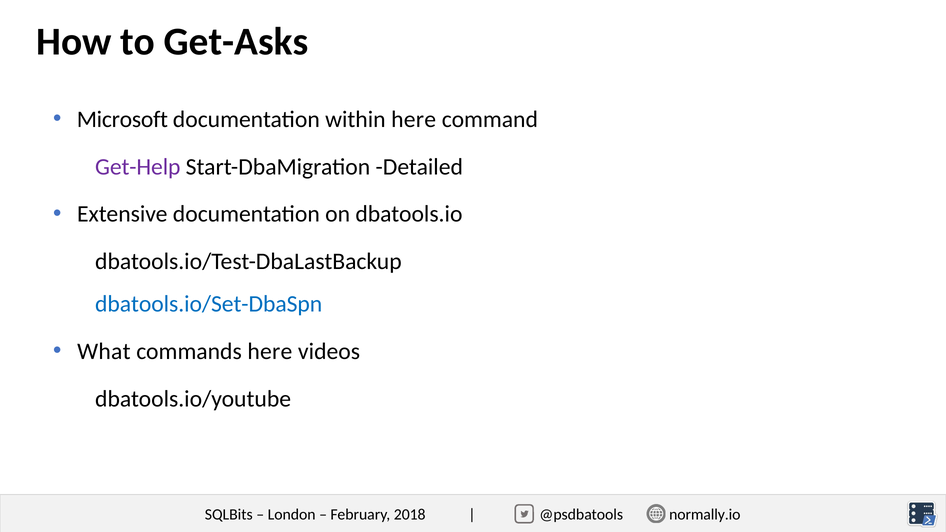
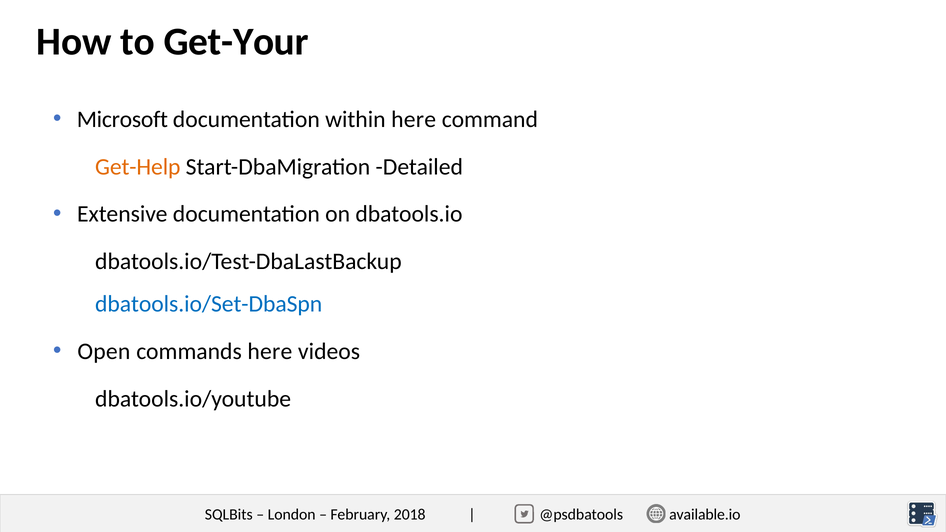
Get-Asks: Get-Asks -> Get-Your
Get-Help colour: purple -> orange
What: What -> Open
normally.io: normally.io -> available.io
